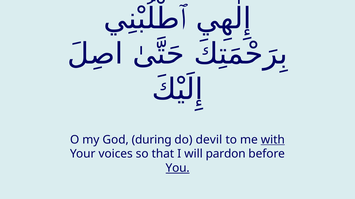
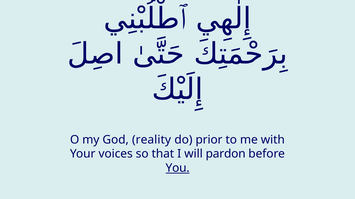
during: during -> reality
devil: devil -> prior
with underline: present -> none
